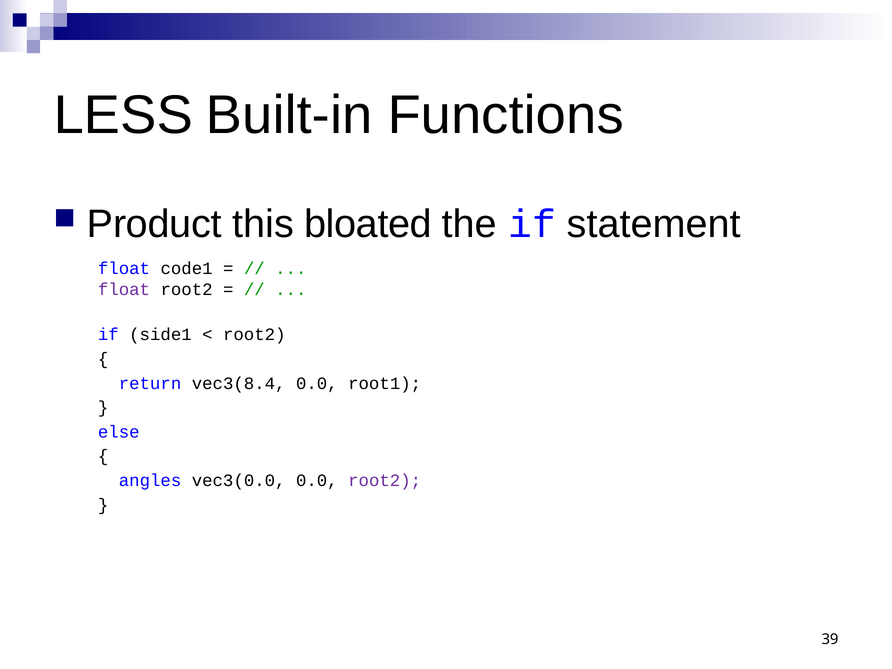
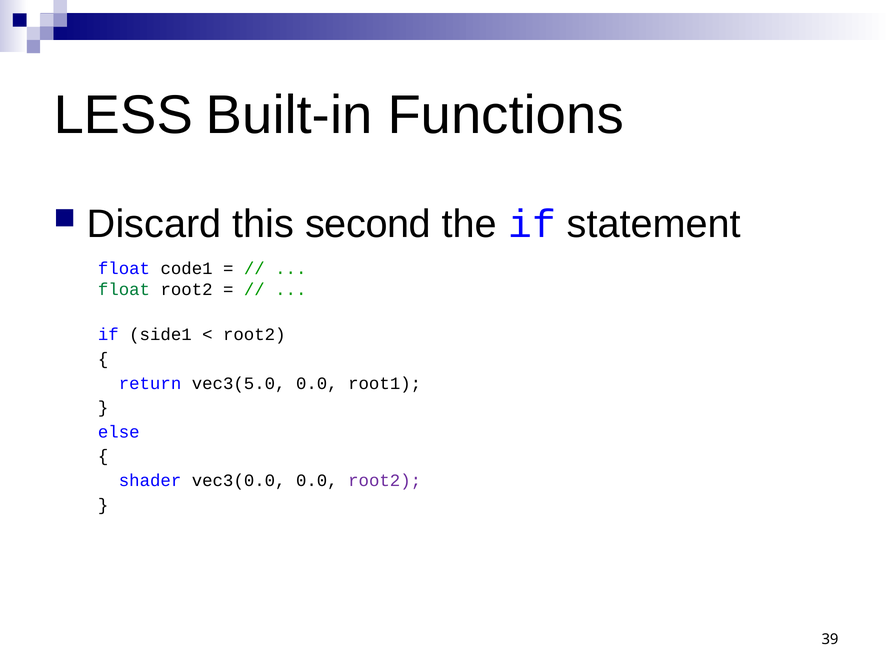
Product: Product -> Discard
bloated: bloated -> second
float at (124, 290) colour: purple -> green
vec3(8.4: vec3(8.4 -> vec3(5.0
angles: angles -> shader
